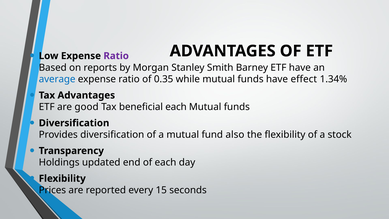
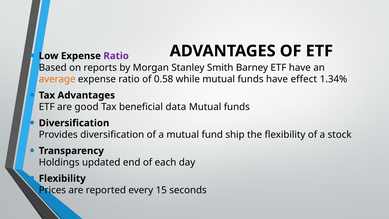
average colour: blue -> orange
0.35: 0.35 -> 0.58
beneficial each: each -> data
also: also -> ship
